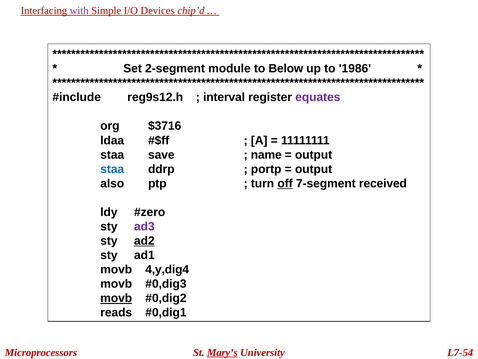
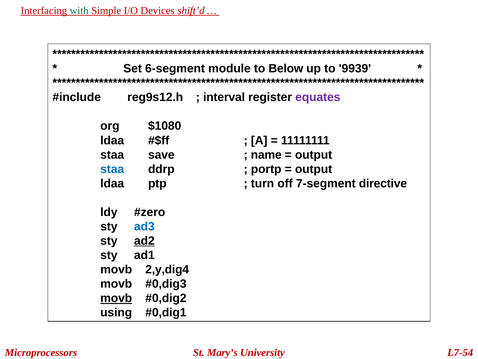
with colour: purple -> green
chip’d: chip’d -> shift’d
2-segment: 2-segment -> 6-segment
1986: 1986 -> 9939
$3716: $3716 -> $1080
also at (112, 183): also -> ldaa
off underline: present -> none
received: received -> directive
ad3 colour: purple -> blue
4,y,dig4: 4,y,dig4 -> 2,y,dig4
reads: reads -> using
Mary’s underline: present -> none
